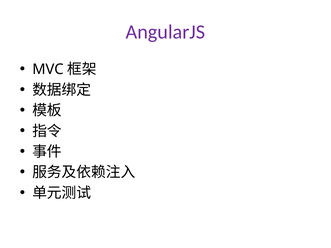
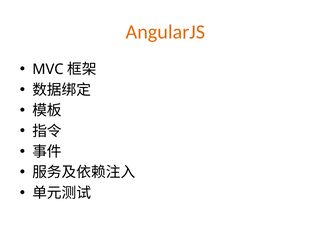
AngularJS colour: purple -> orange
